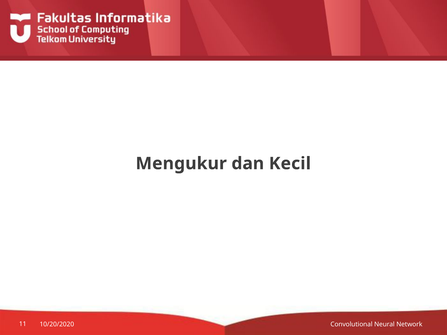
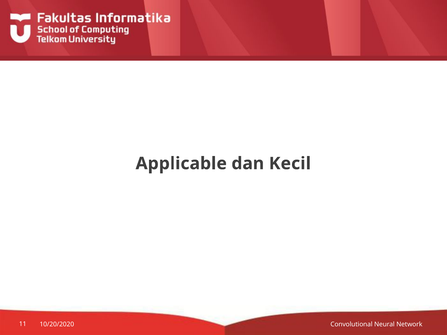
Mengukur: Mengukur -> Applicable
